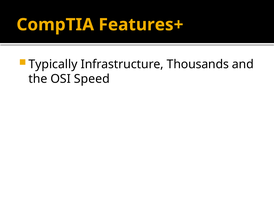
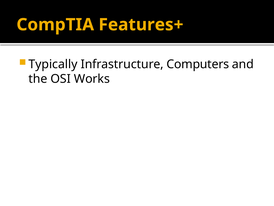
Thousands: Thousands -> Computers
Speed: Speed -> Works
